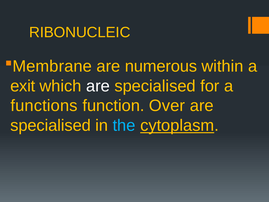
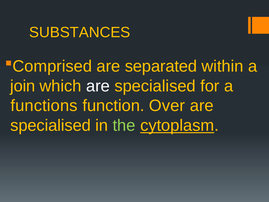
RIBONUCLEIC: RIBONUCLEIC -> SUBSTANCES
Membrane: Membrane -> Comprised
numerous: numerous -> separated
exit: exit -> join
the colour: light blue -> light green
